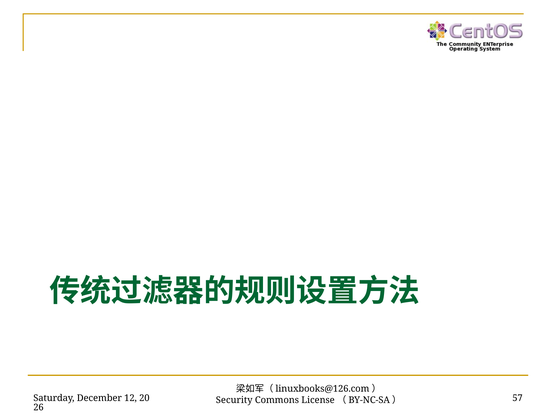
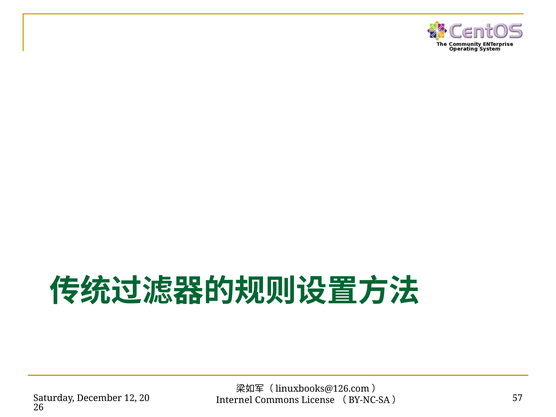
Security: Security -> Internel
